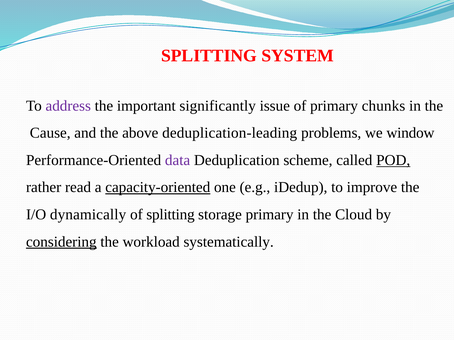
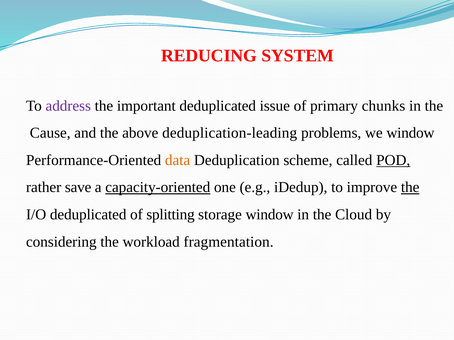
SPLITTING at (209, 56): SPLITTING -> REDUCING
important significantly: significantly -> deduplicated
data colour: purple -> orange
read: read -> save
the at (410, 188) underline: none -> present
I/O dynamically: dynamically -> deduplicated
storage primary: primary -> window
considering underline: present -> none
systematically: systematically -> fragmentation
